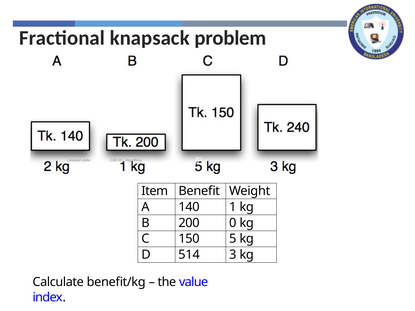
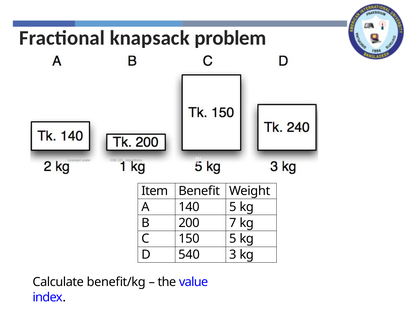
140 1: 1 -> 5
0: 0 -> 7
514: 514 -> 540
